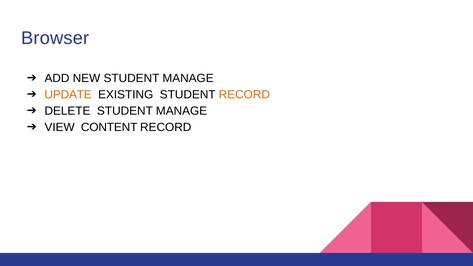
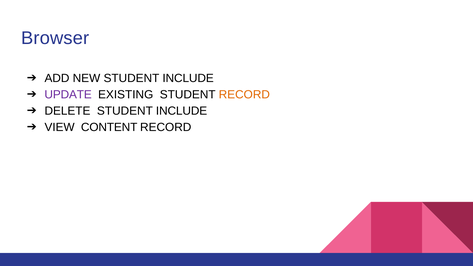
NEW STUDENT MANAGE: MANAGE -> INCLUDE
UPDATE colour: orange -> purple
DELETE STUDENT MANAGE: MANAGE -> INCLUDE
